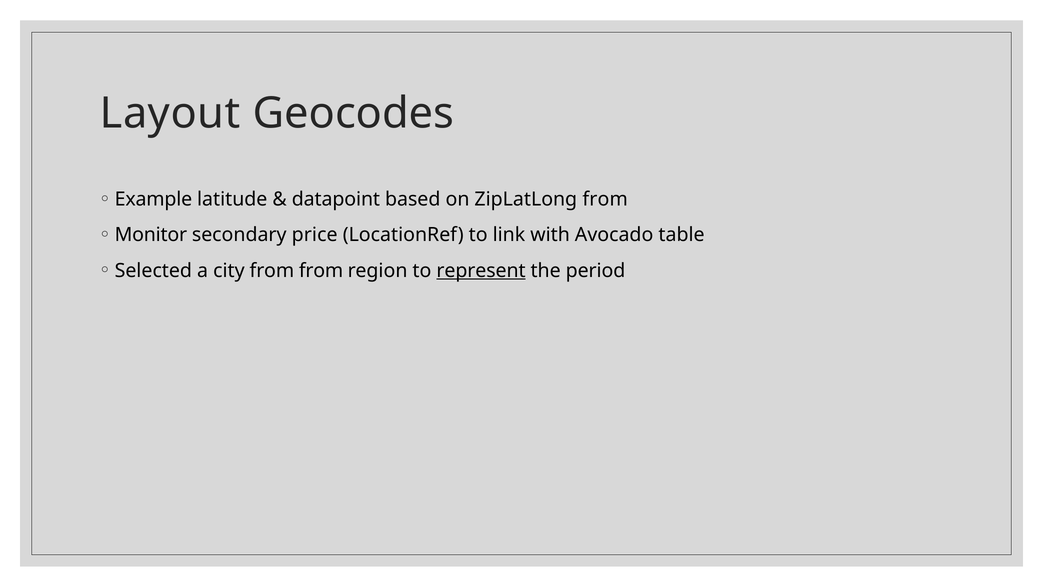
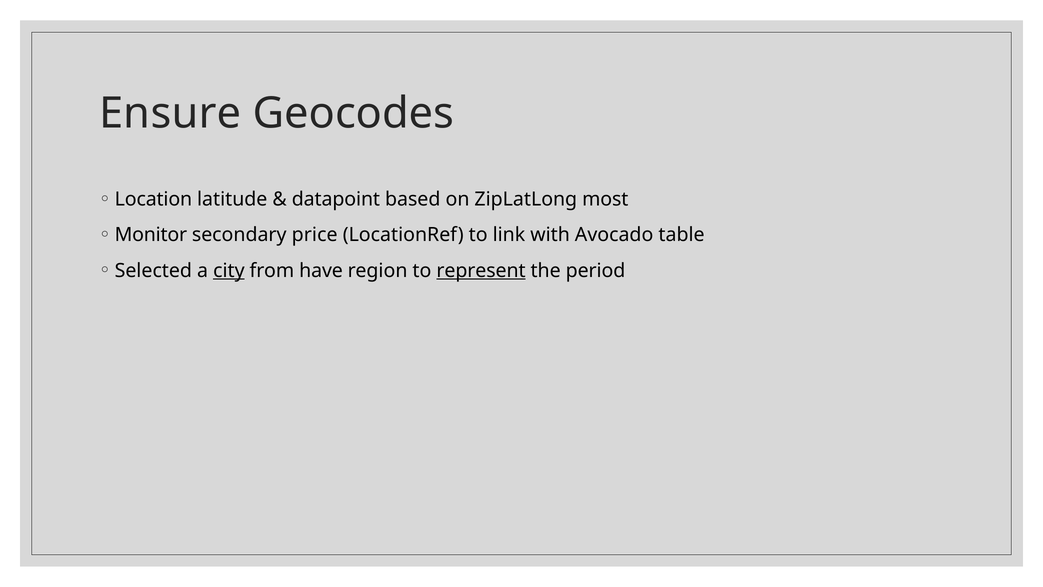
Layout: Layout -> Ensure
Example: Example -> Location
ZipLatLong from: from -> most
city underline: none -> present
from from: from -> have
